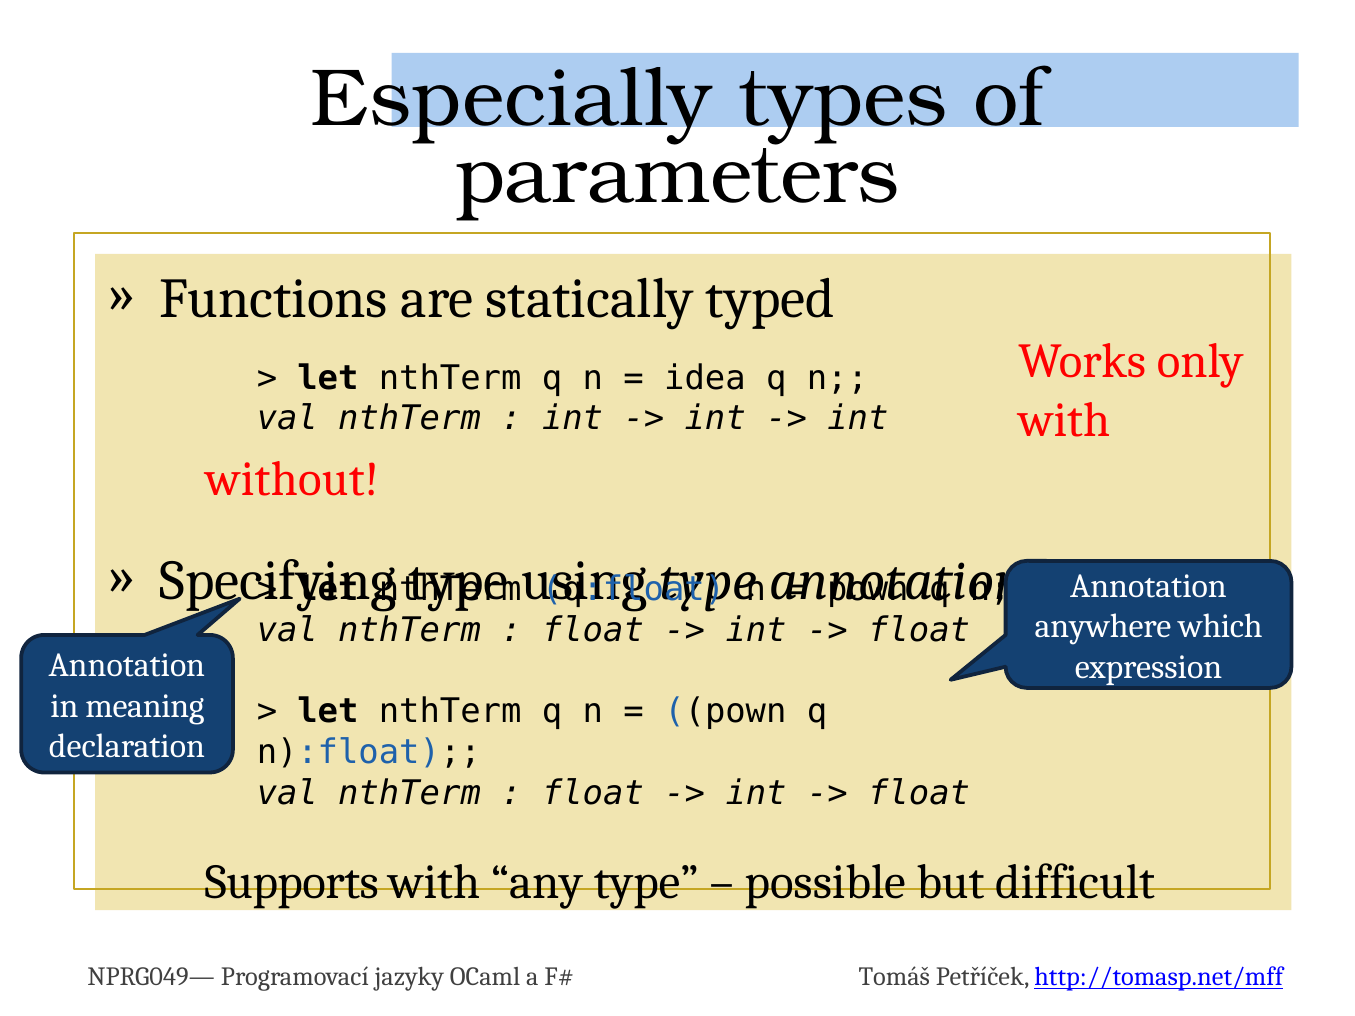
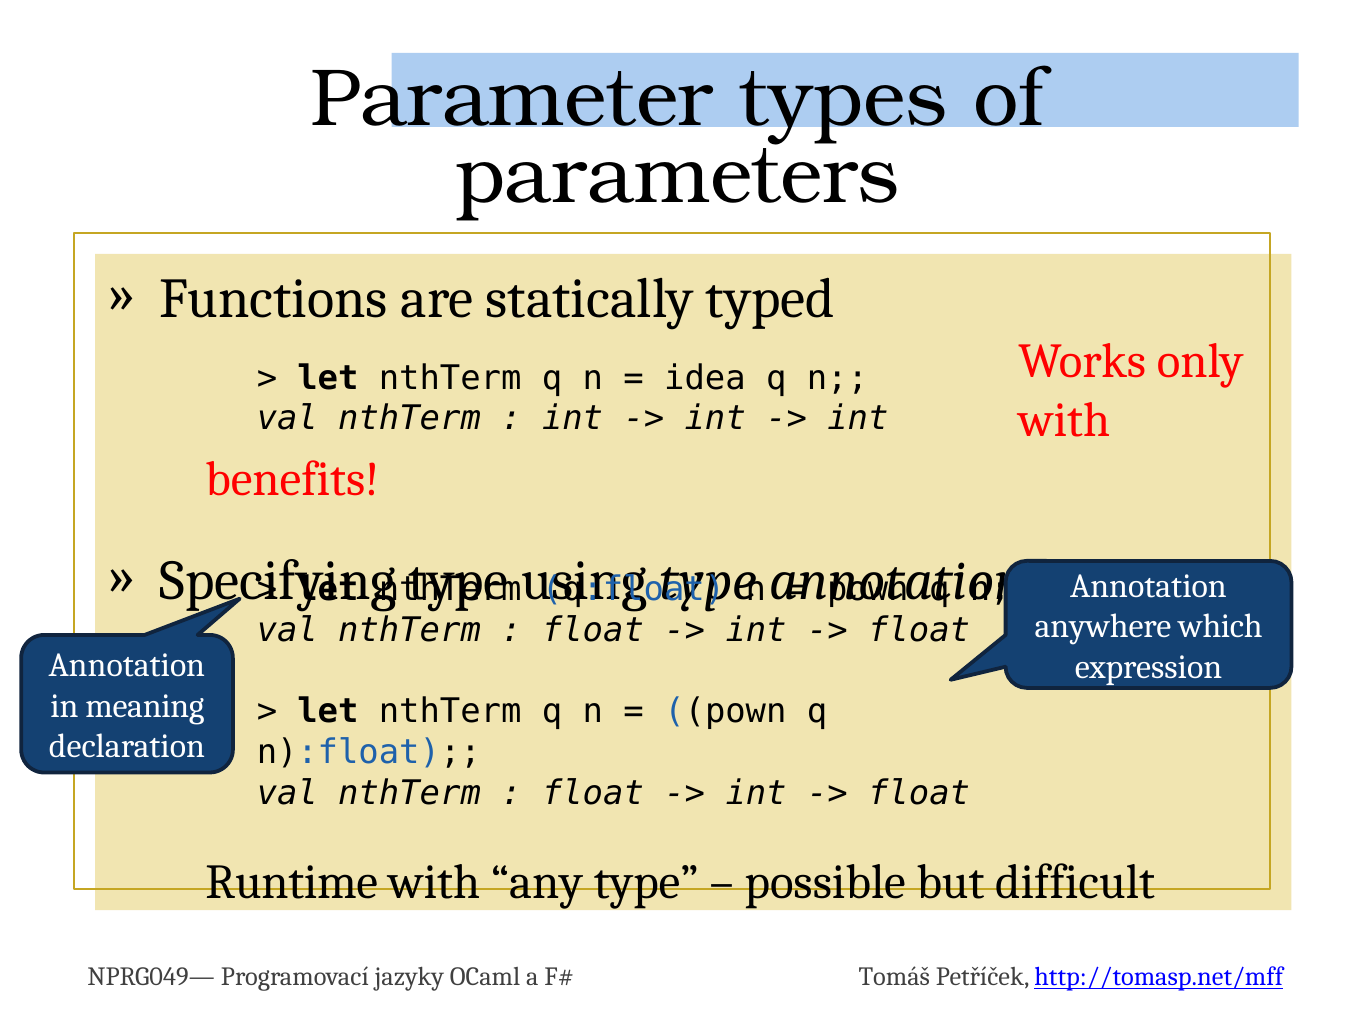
Especially: Especially -> Parameter
without: without -> benefits
Supports: Supports -> Runtime
